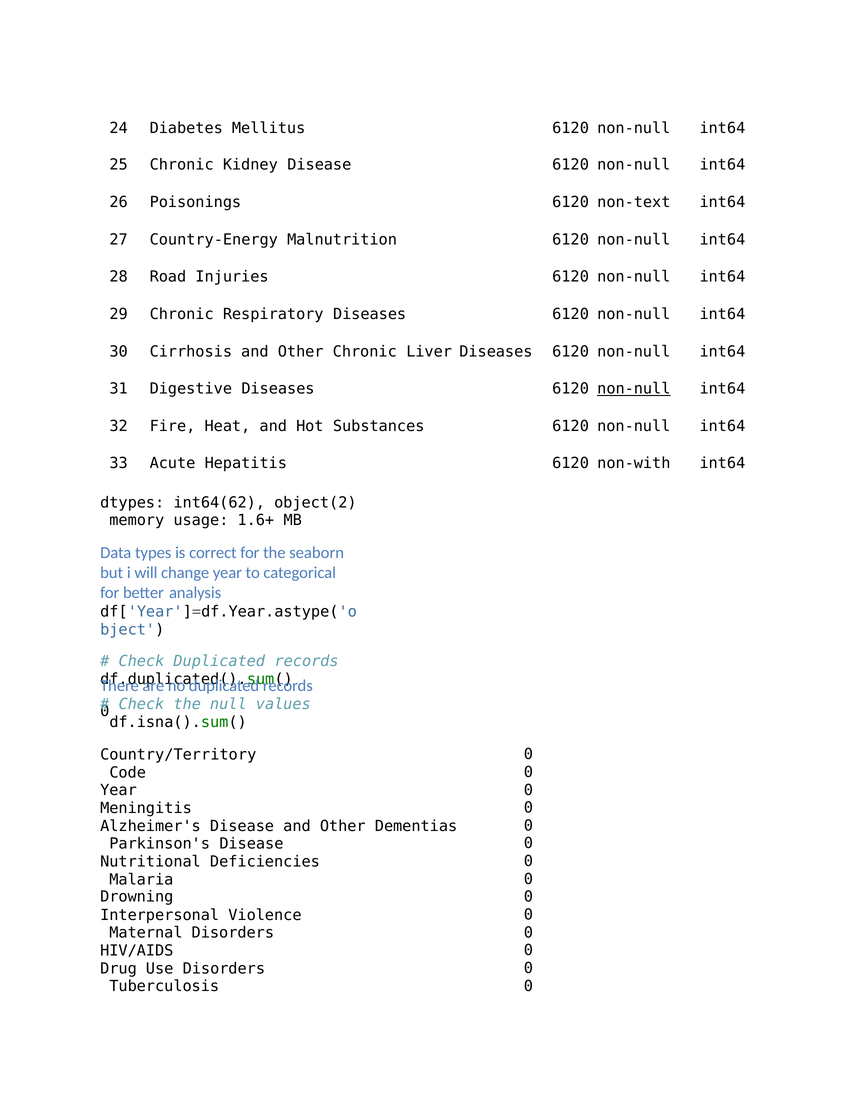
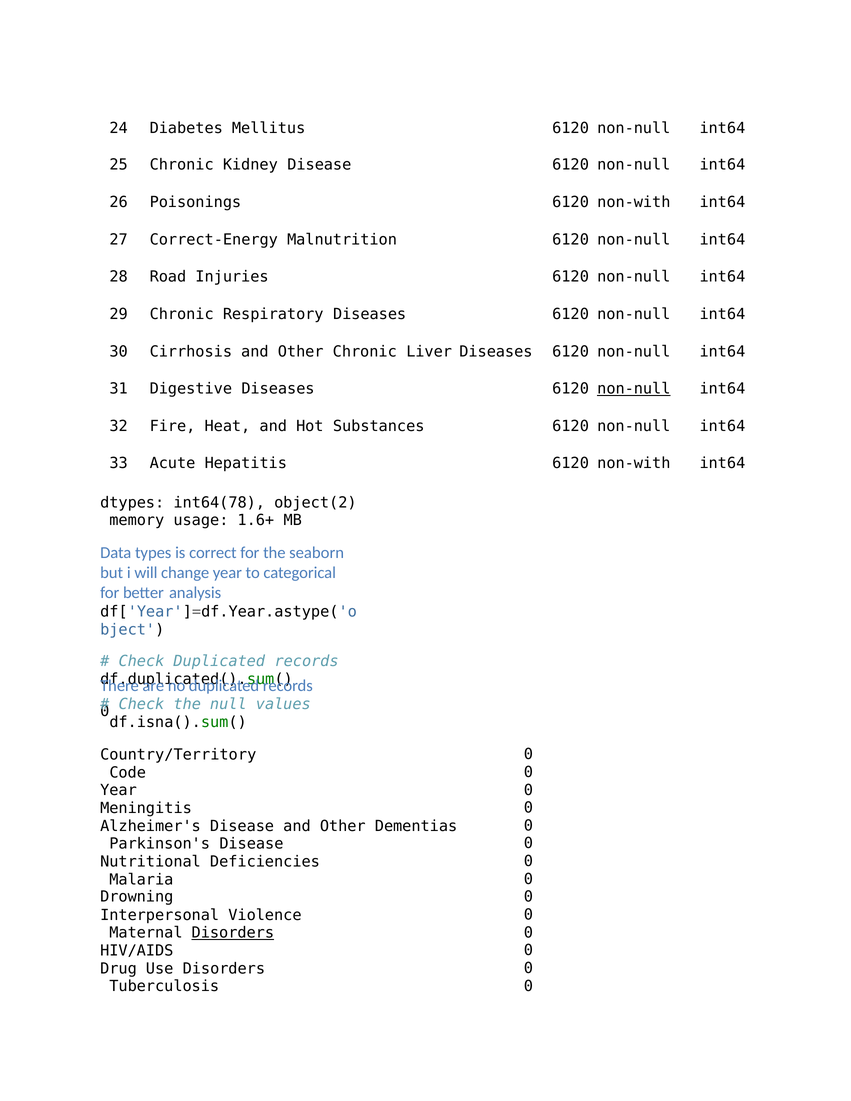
Poisonings 6120 non-text: non-text -> non-with
Country-Energy: Country-Energy -> Correct-Energy
int64(62: int64(62 -> int64(78
Disorders at (233, 933) underline: none -> present
